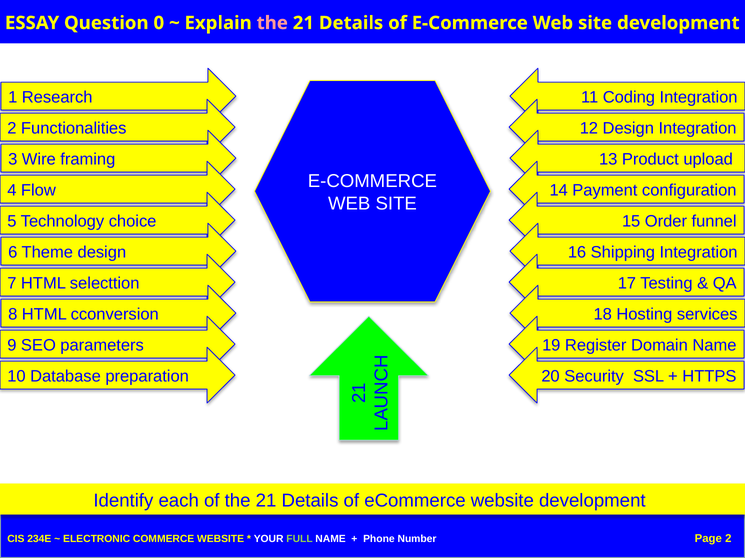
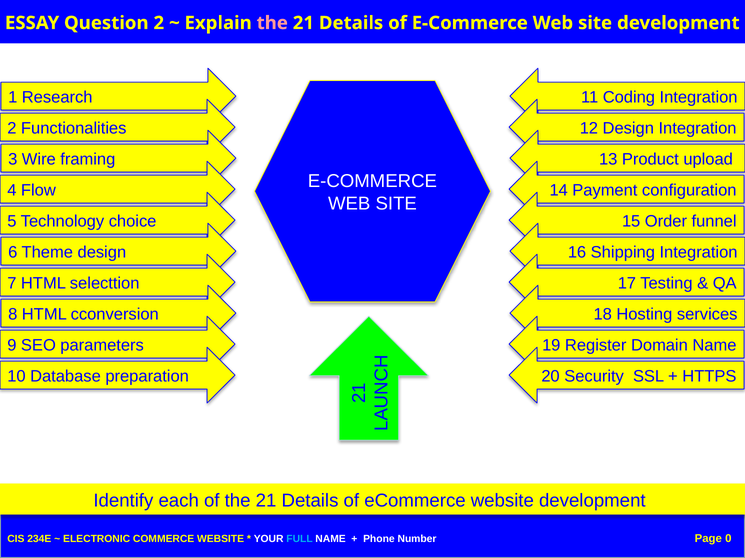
Question 0: 0 -> 2
Page 2: 2 -> 0
FULL colour: light green -> light blue
